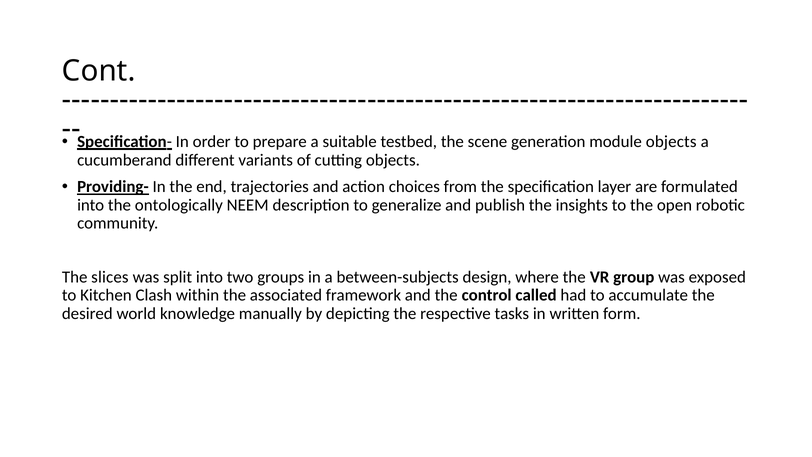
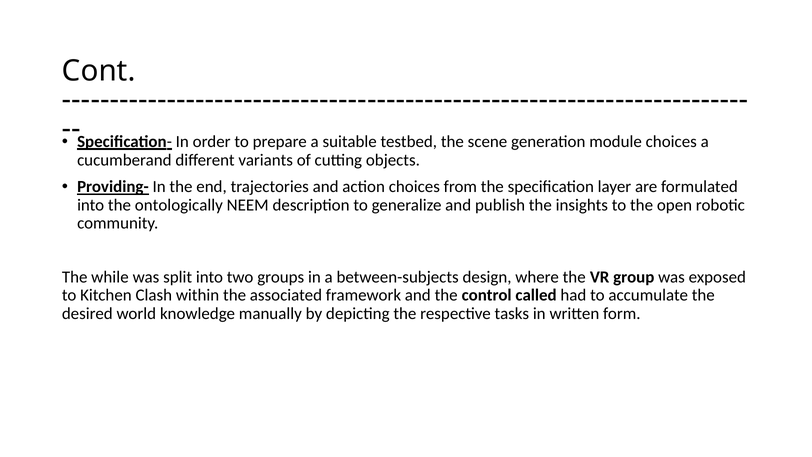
module objects: objects -> choices
slices: slices -> while
